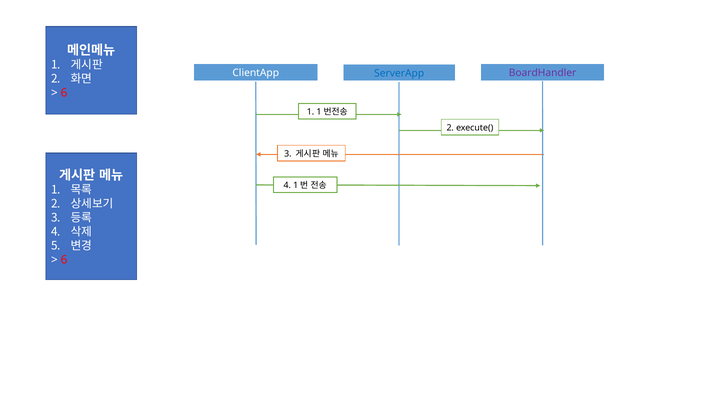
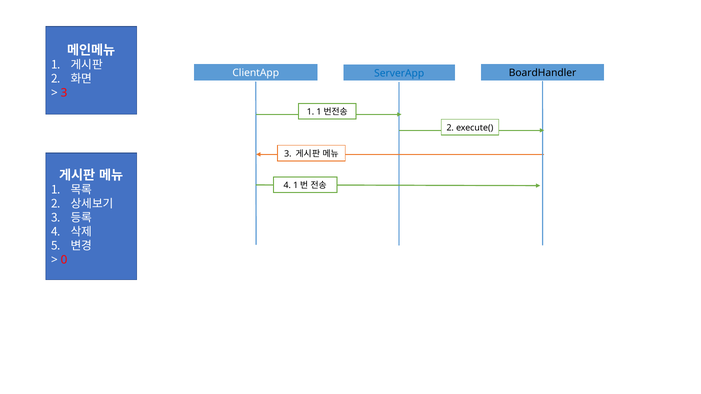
BoardHandler colour: purple -> black
6 at (64, 93): 6 -> 3
6 at (64, 260): 6 -> 0
